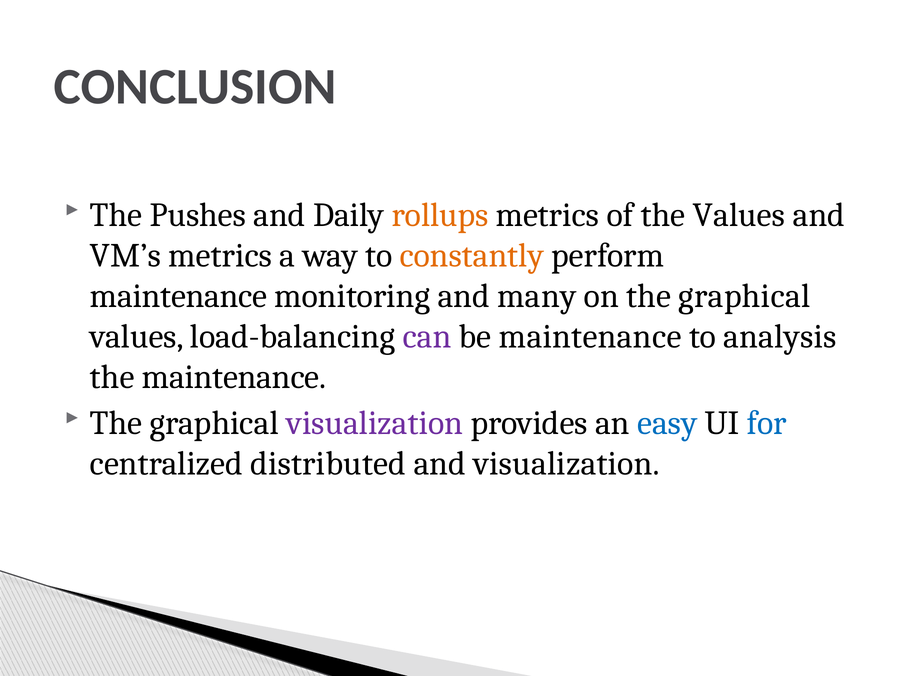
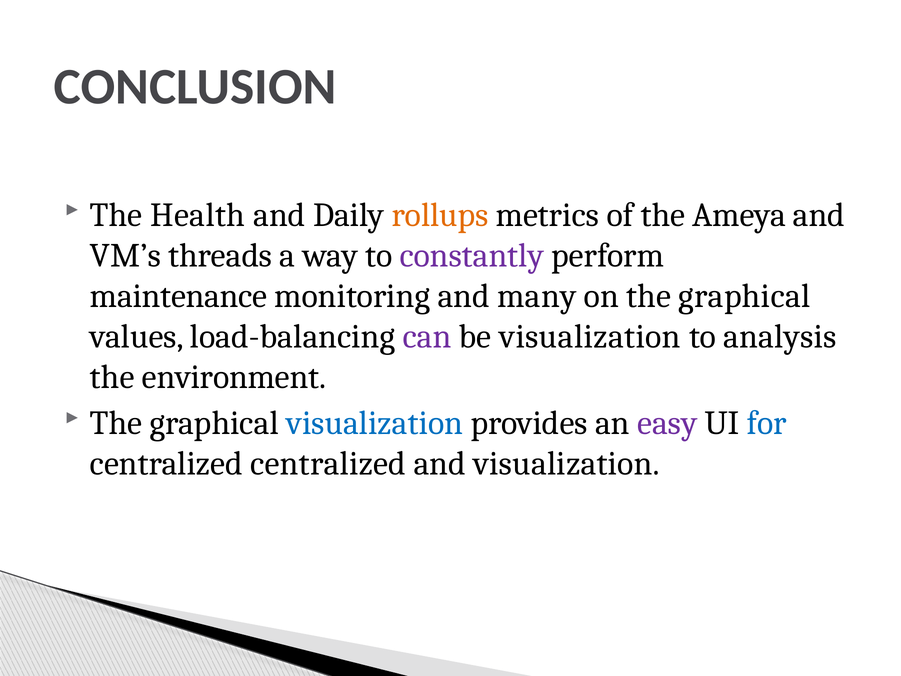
Pushes: Pushes -> Health
the Values: Values -> Ameya
VM’s metrics: metrics -> threads
constantly colour: orange -> purple
be maintenance: maintenance -> visualization
the maintenance: maintenance -> environment
visualization at (375, 423) colour: purple -> blue
easy colour: blue -> purple
centralized distributed: distributed -> centralized
